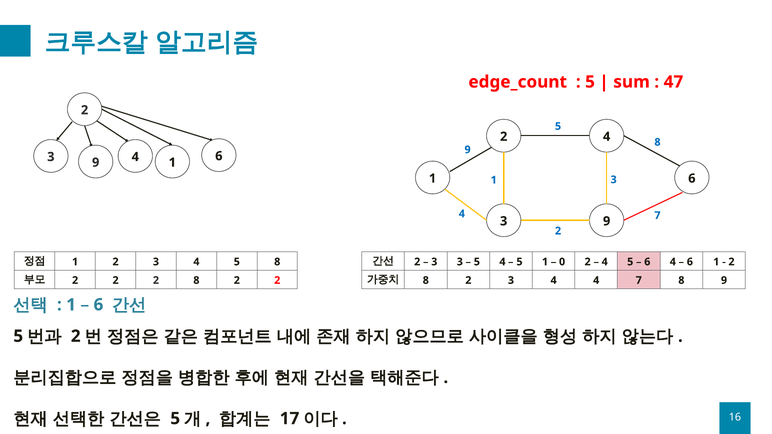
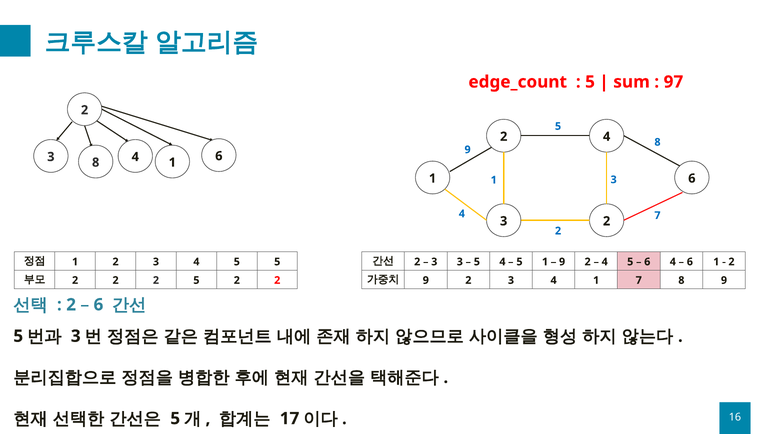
47: 47 -> 97
9 at (96, 163): 9 -> 8
9 at (607, 221): 9 -> 2
5 8: 8 -> 5
0 at (562, 262): 0 -> 9
2 2 8: 8 -> 5
8 at (426, 280): 8 -> 9
3 4 4: 4 -> 1
1 at (71, 305): 1 -> 2
2 at (76, 336): 2 -> 3
